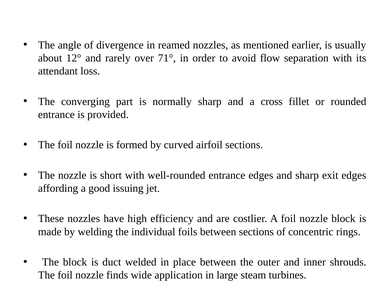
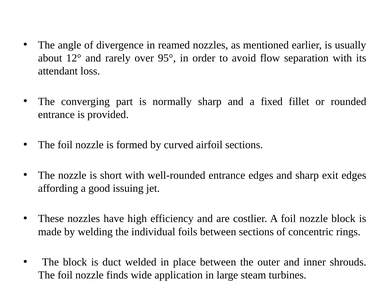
71°: 71° -> 95°
cross: cross -> fixed
